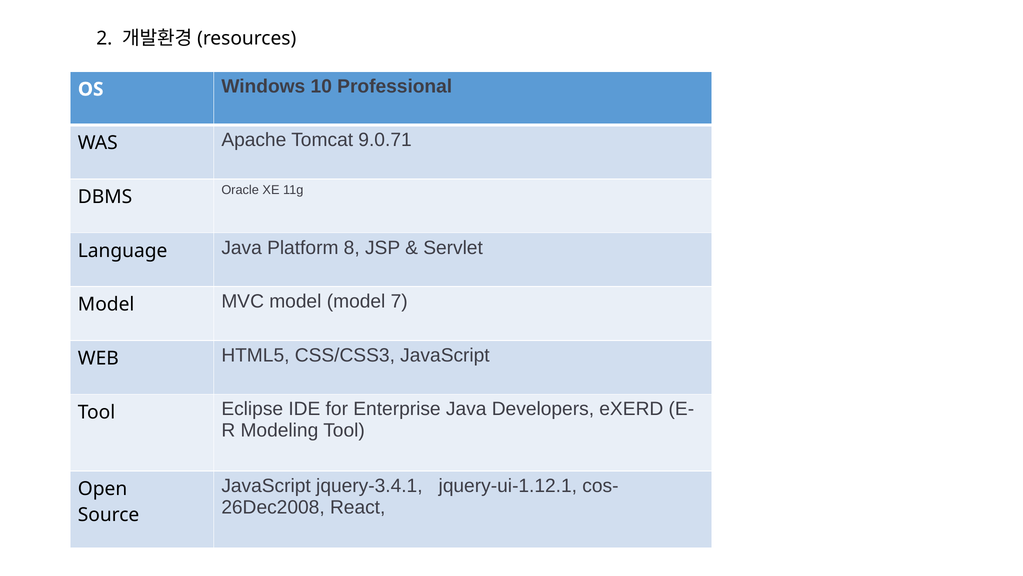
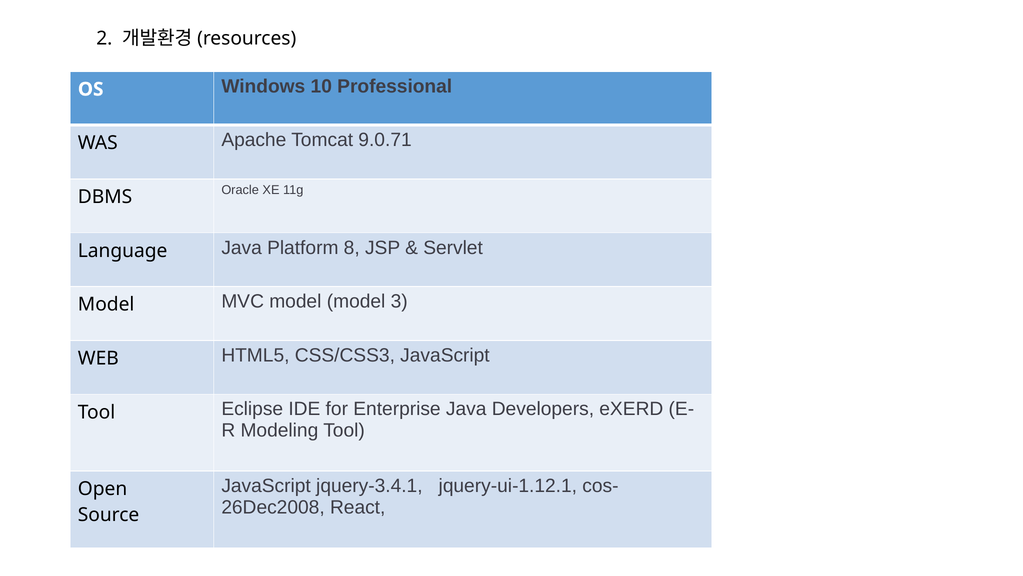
7: 7 -> 3
